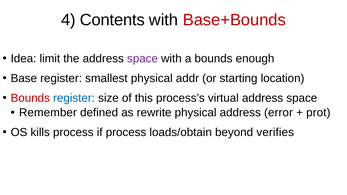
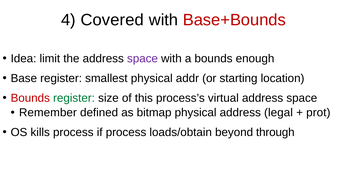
Contents: Contents -> Covered
register at (74, 98) colour: blue -> green
rewrite: rewrite -> bitmap
error: error -> legal
verifies: verifies -> through
